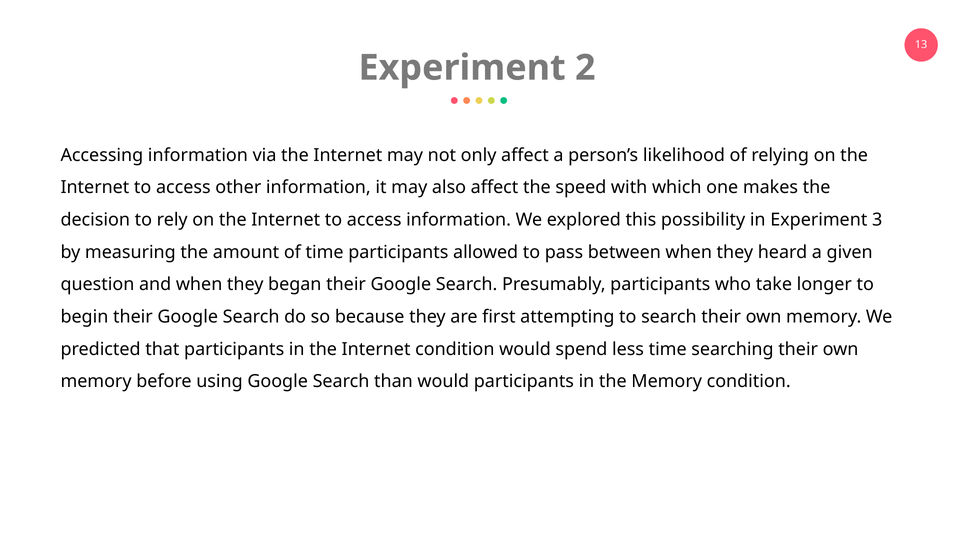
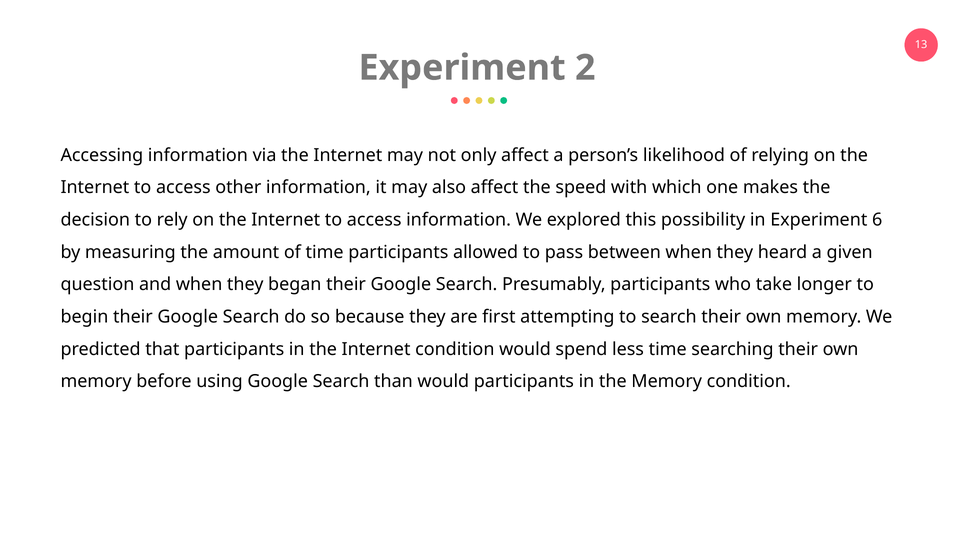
3: 3 -> 6
